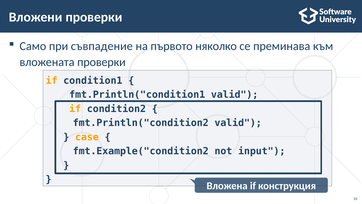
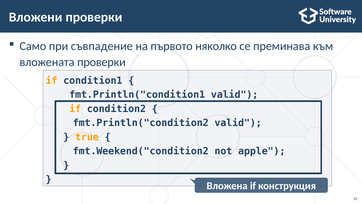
case: case -> true
fmt.Example("condition2: fmt.Example("condition2 -> fmt.Weekend("condition2
input: input -> apple
